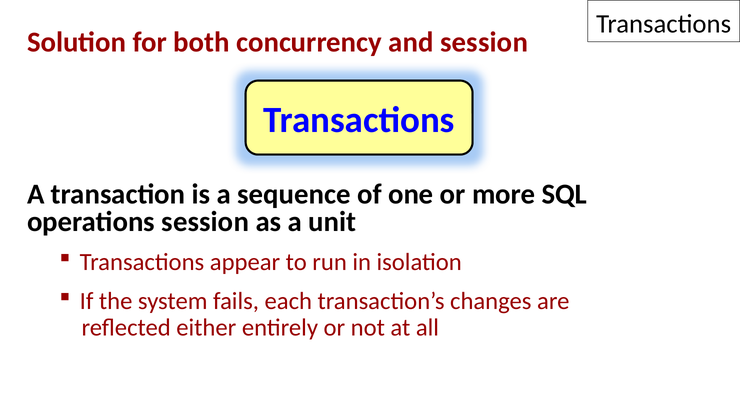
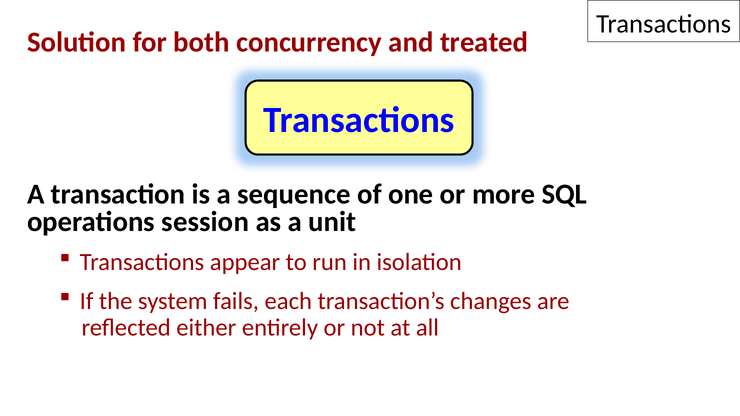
and session: session -> treated
